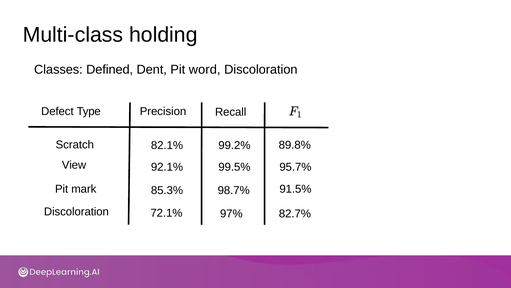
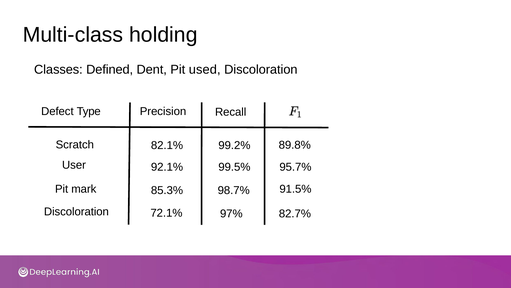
word: word -> used
View: View -> User
